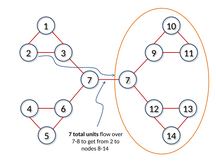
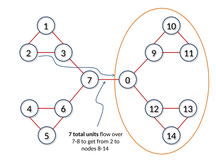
7 7: 7 -> 0
